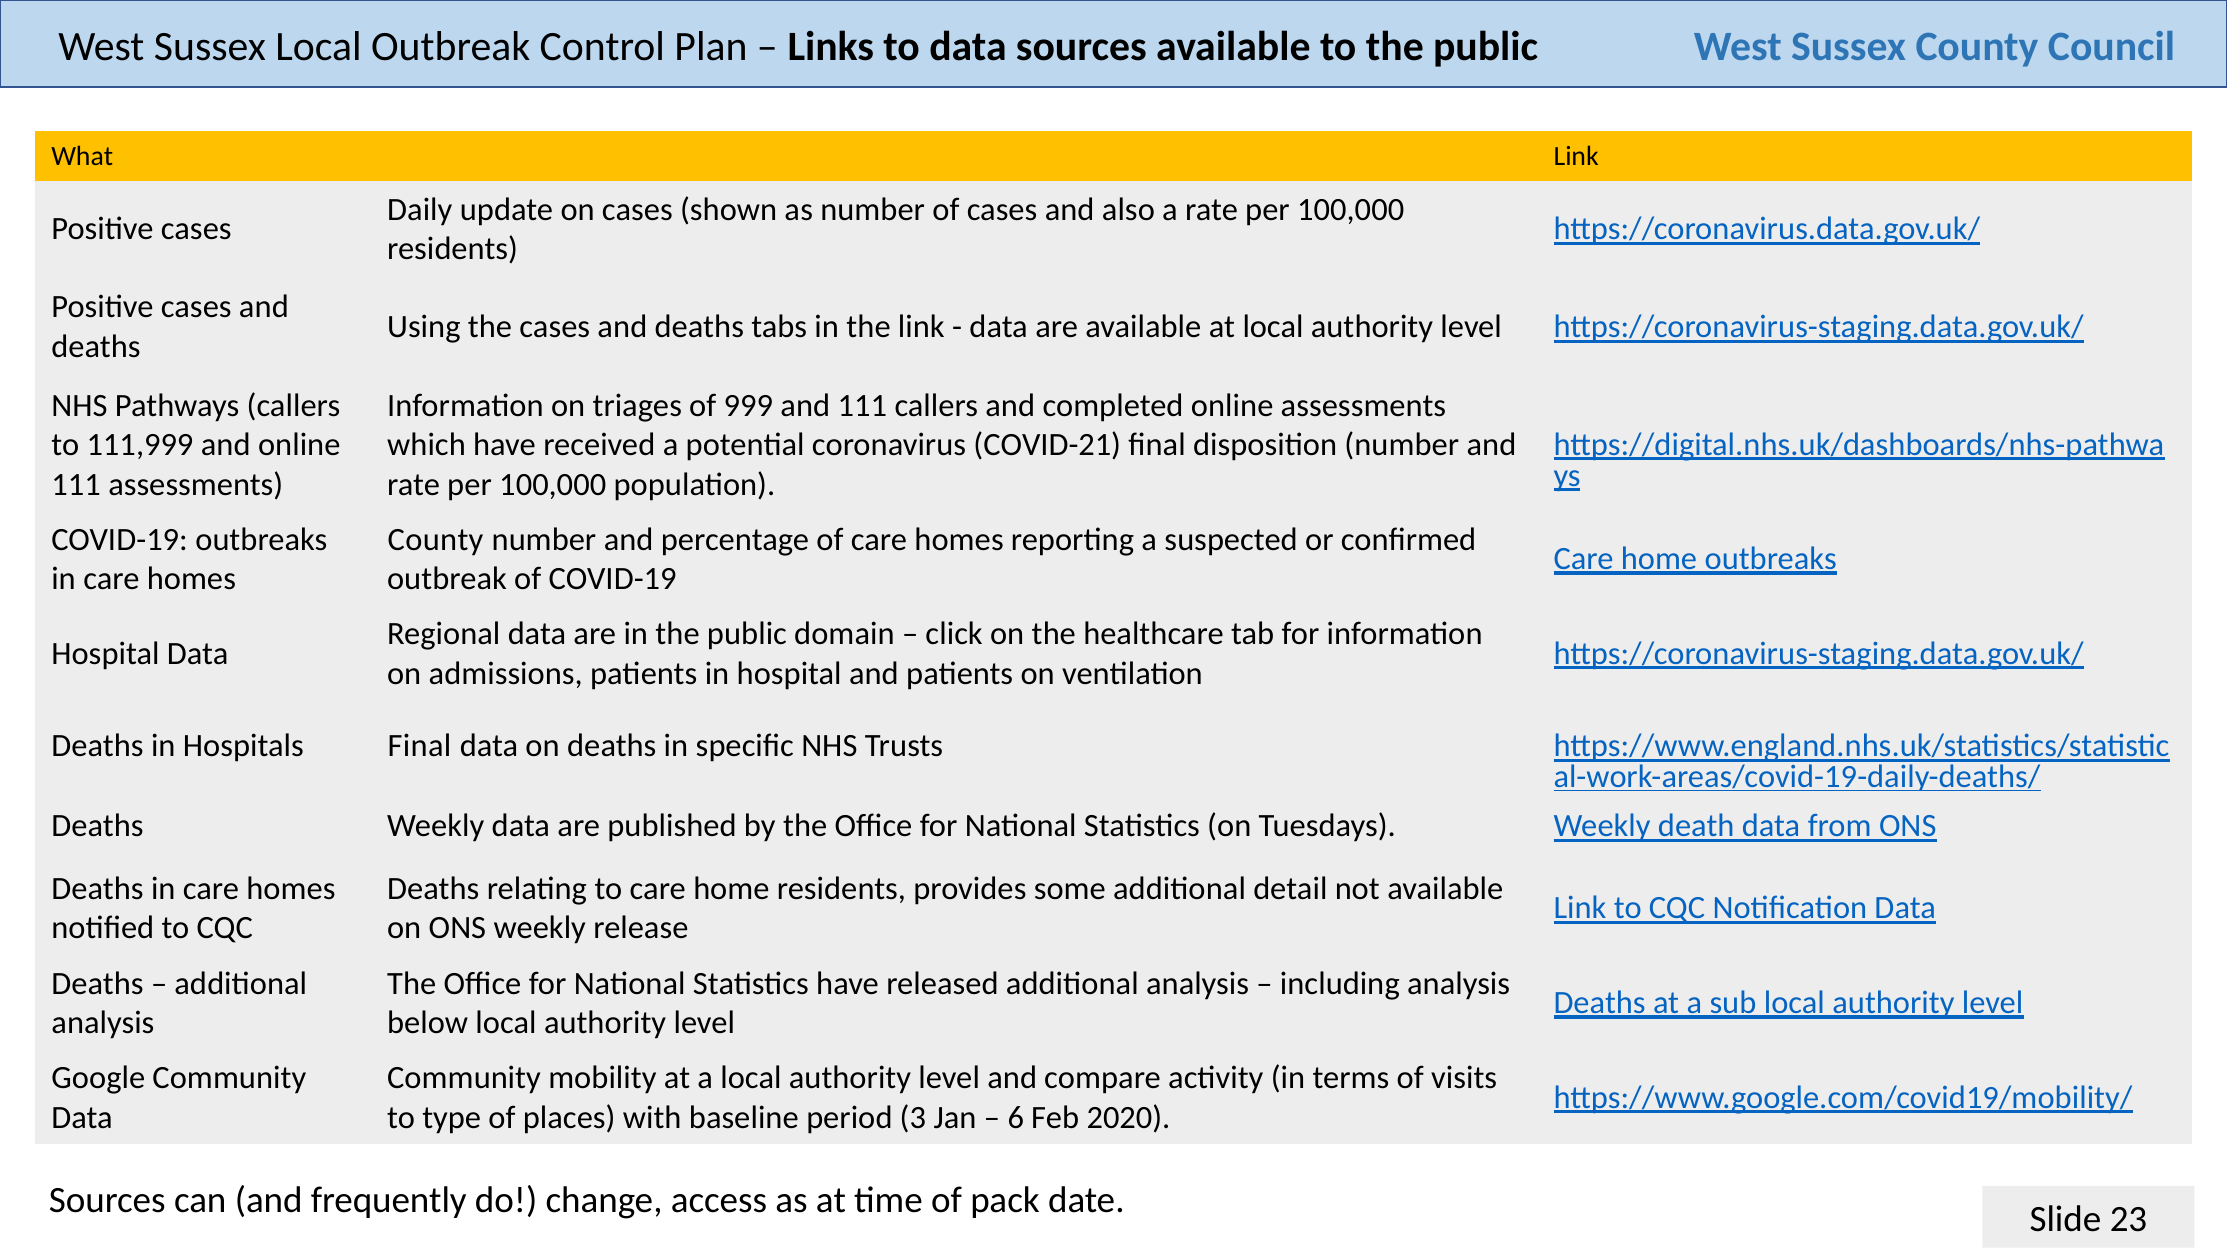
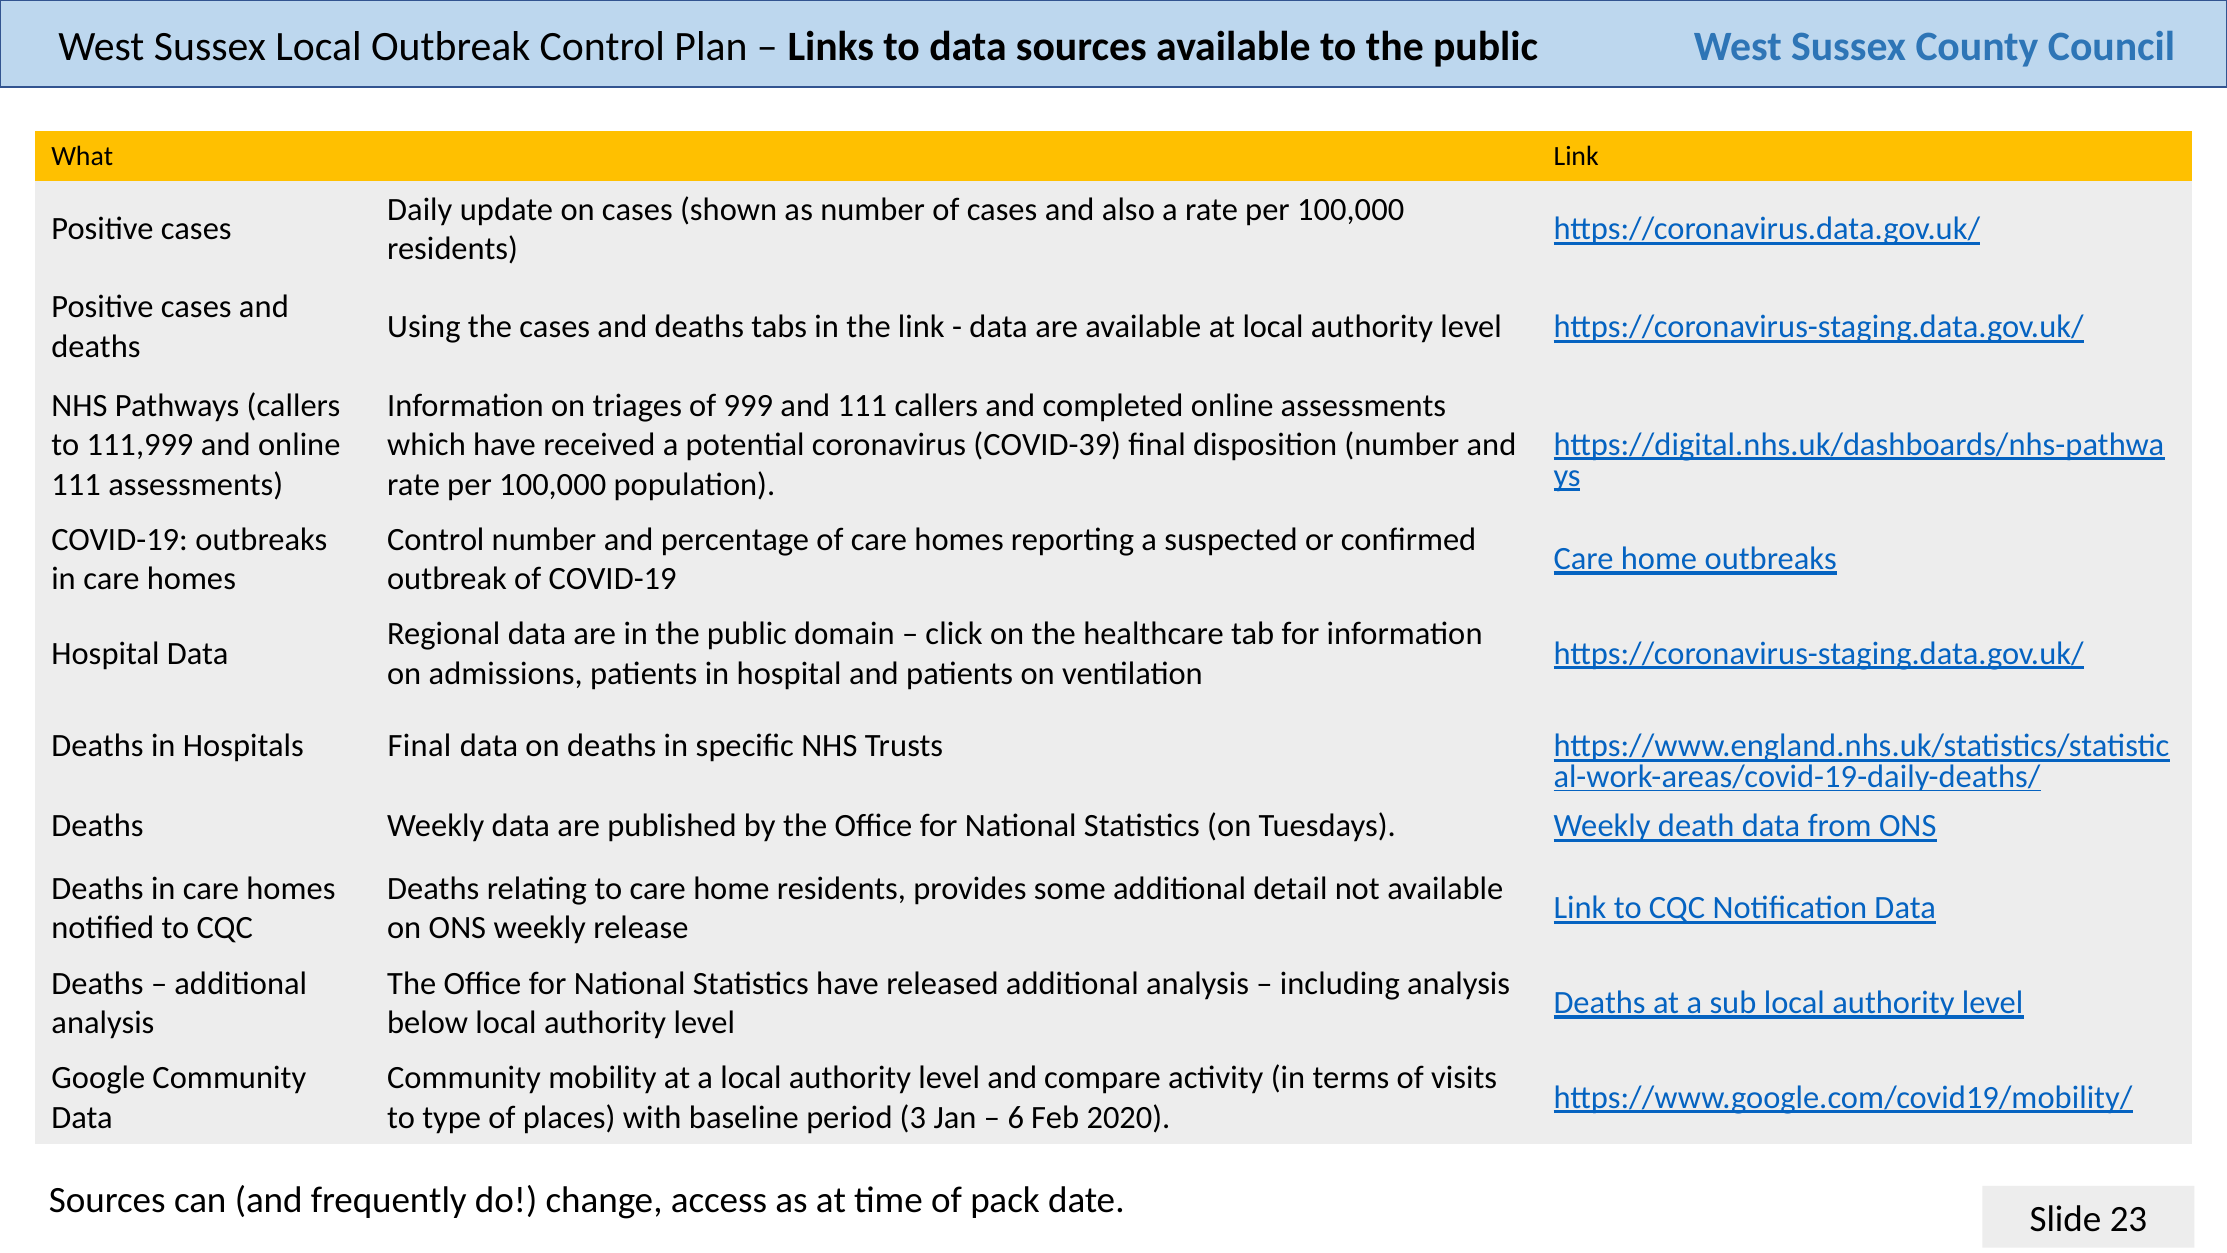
COVID-21: COVID-21 -> COVID-39
County at (436, 539): County -> Control
